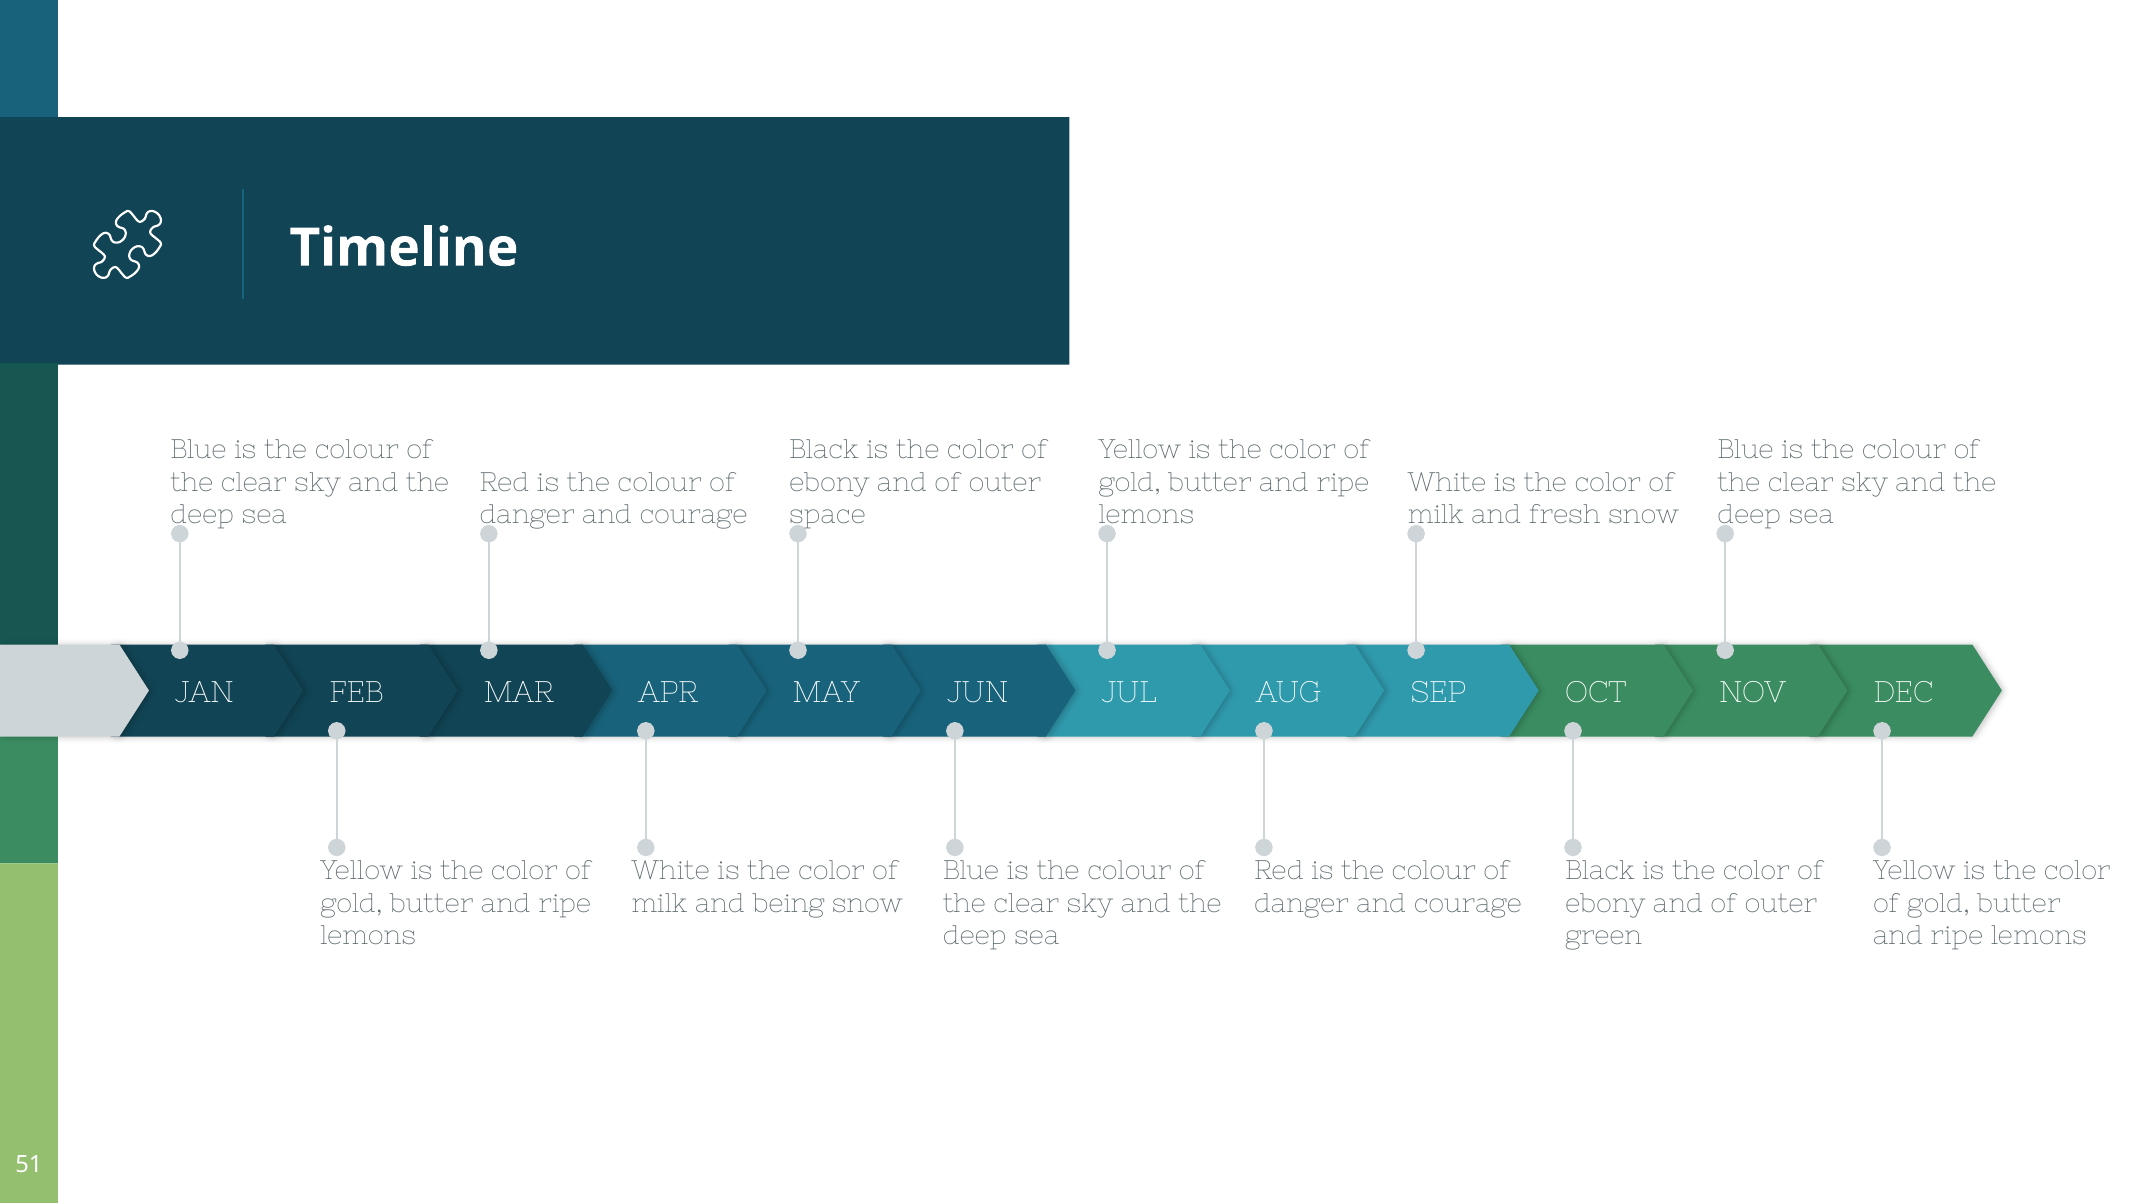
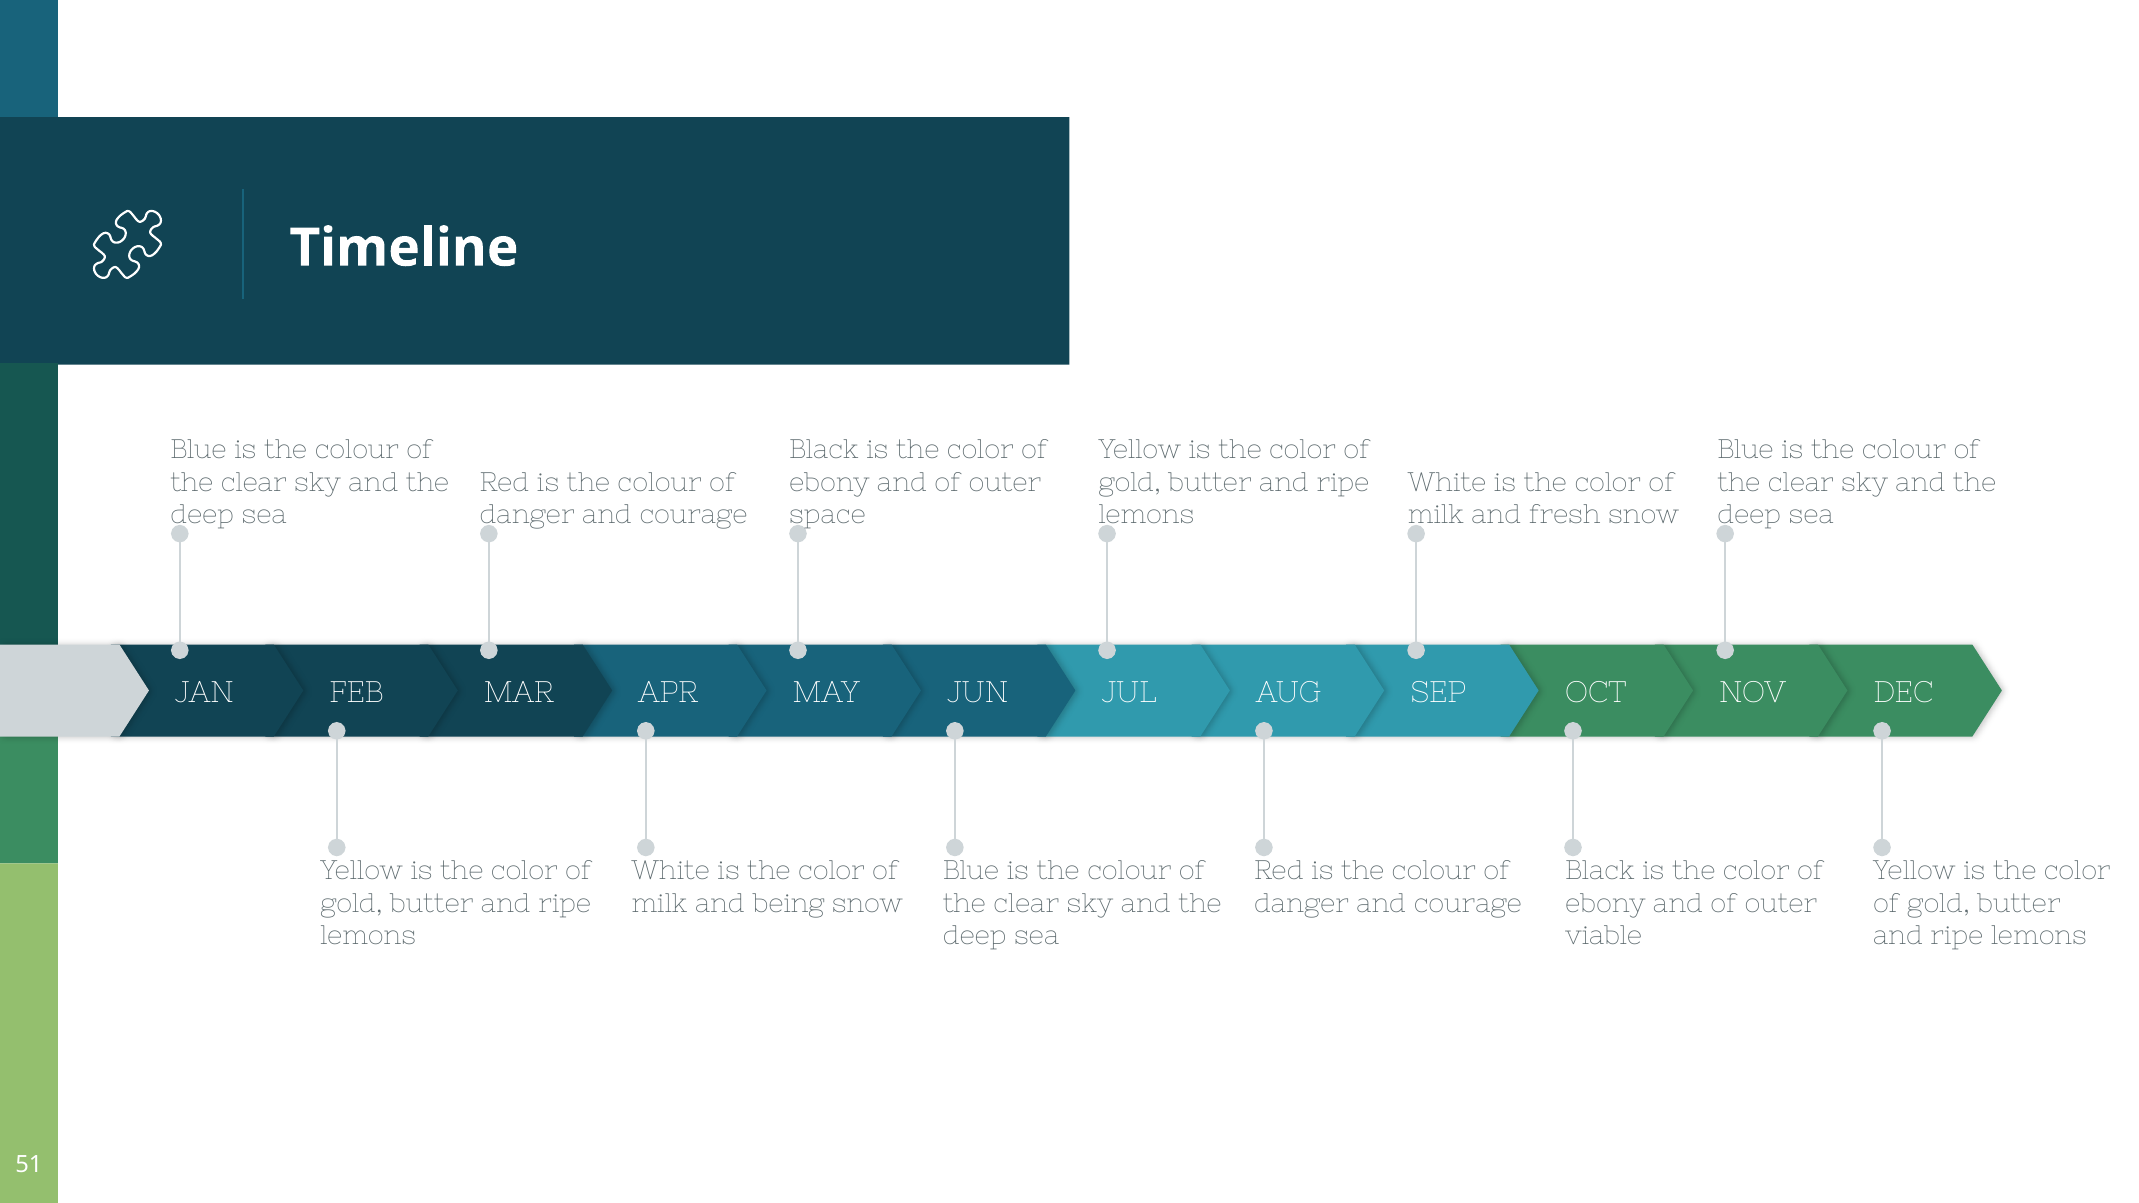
green: green -> viable
